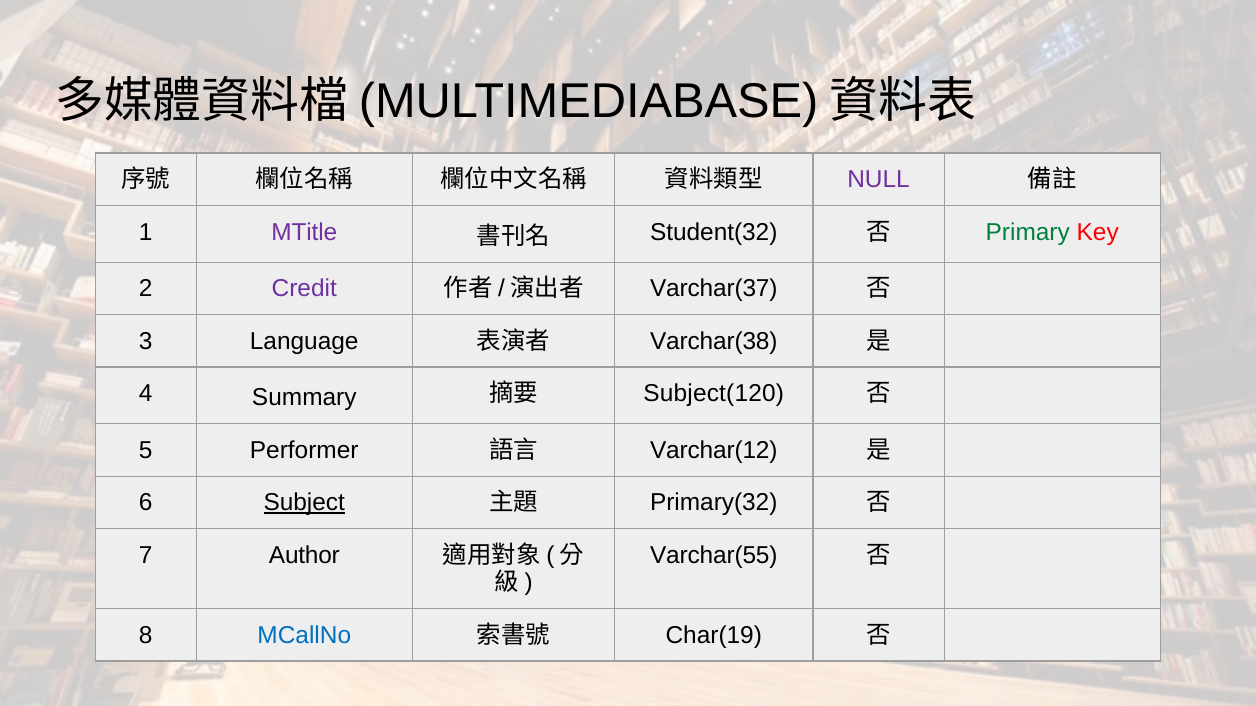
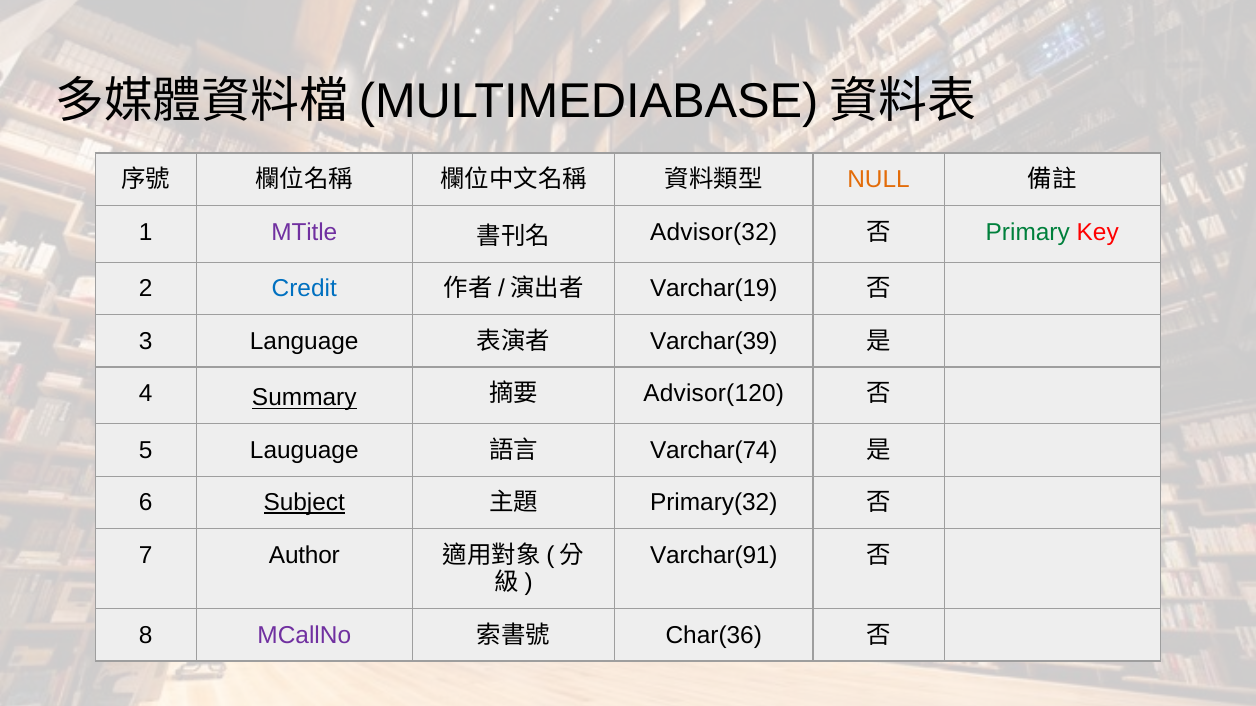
NULL colour: purple -> orange
Student(32: Student(32 -> Advisor(32
Credit colour: purple -> blue
Varchar(37: Varchar(37 -> Varchar(19
Varchar(38: Varchar(38 -> Varchar(39
Summary underline: none -> present
Subject(120: Subject(120 -> Advisor(120
Performer: Performer -> Lauguage
Varchar(12: Varchar(12 -> Varchar(74
Varchar(55: Varchar(55 -> Varchar(91
MCallNo colour: blue -> purple
Char(19: Char(19 -> Char(36
